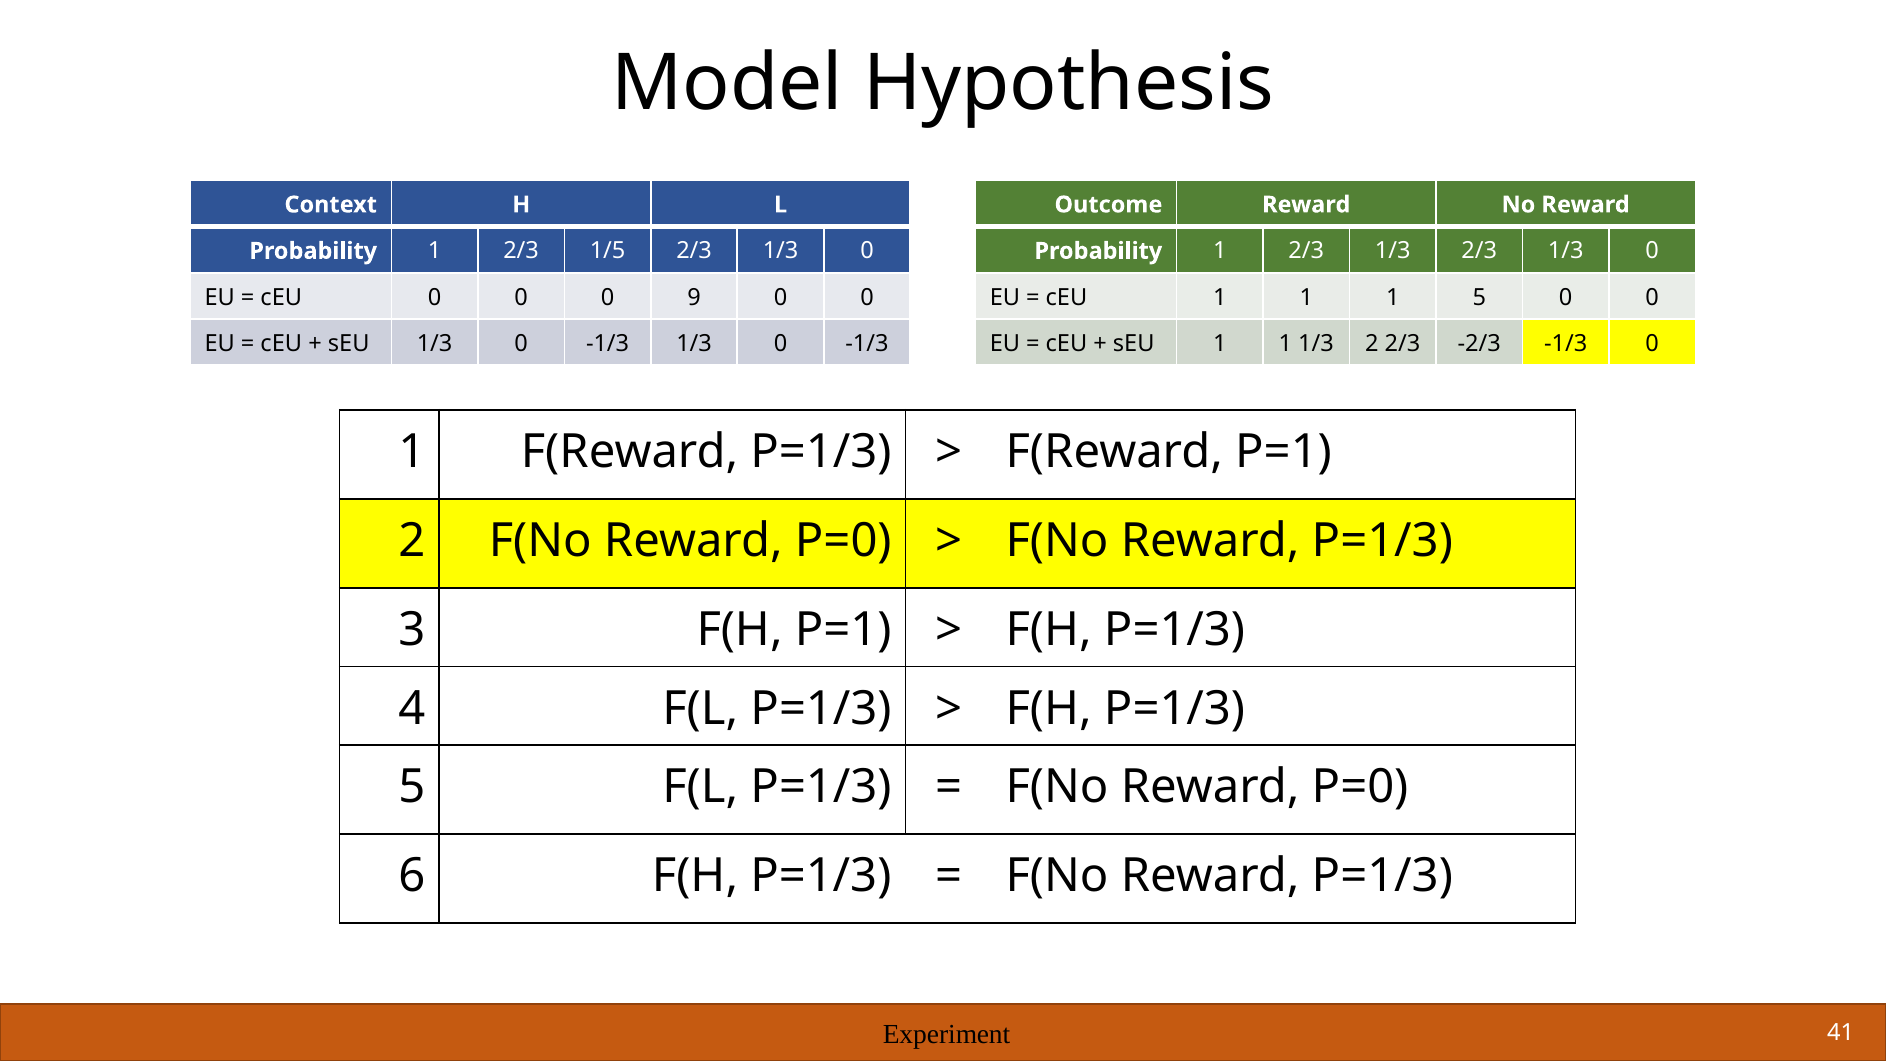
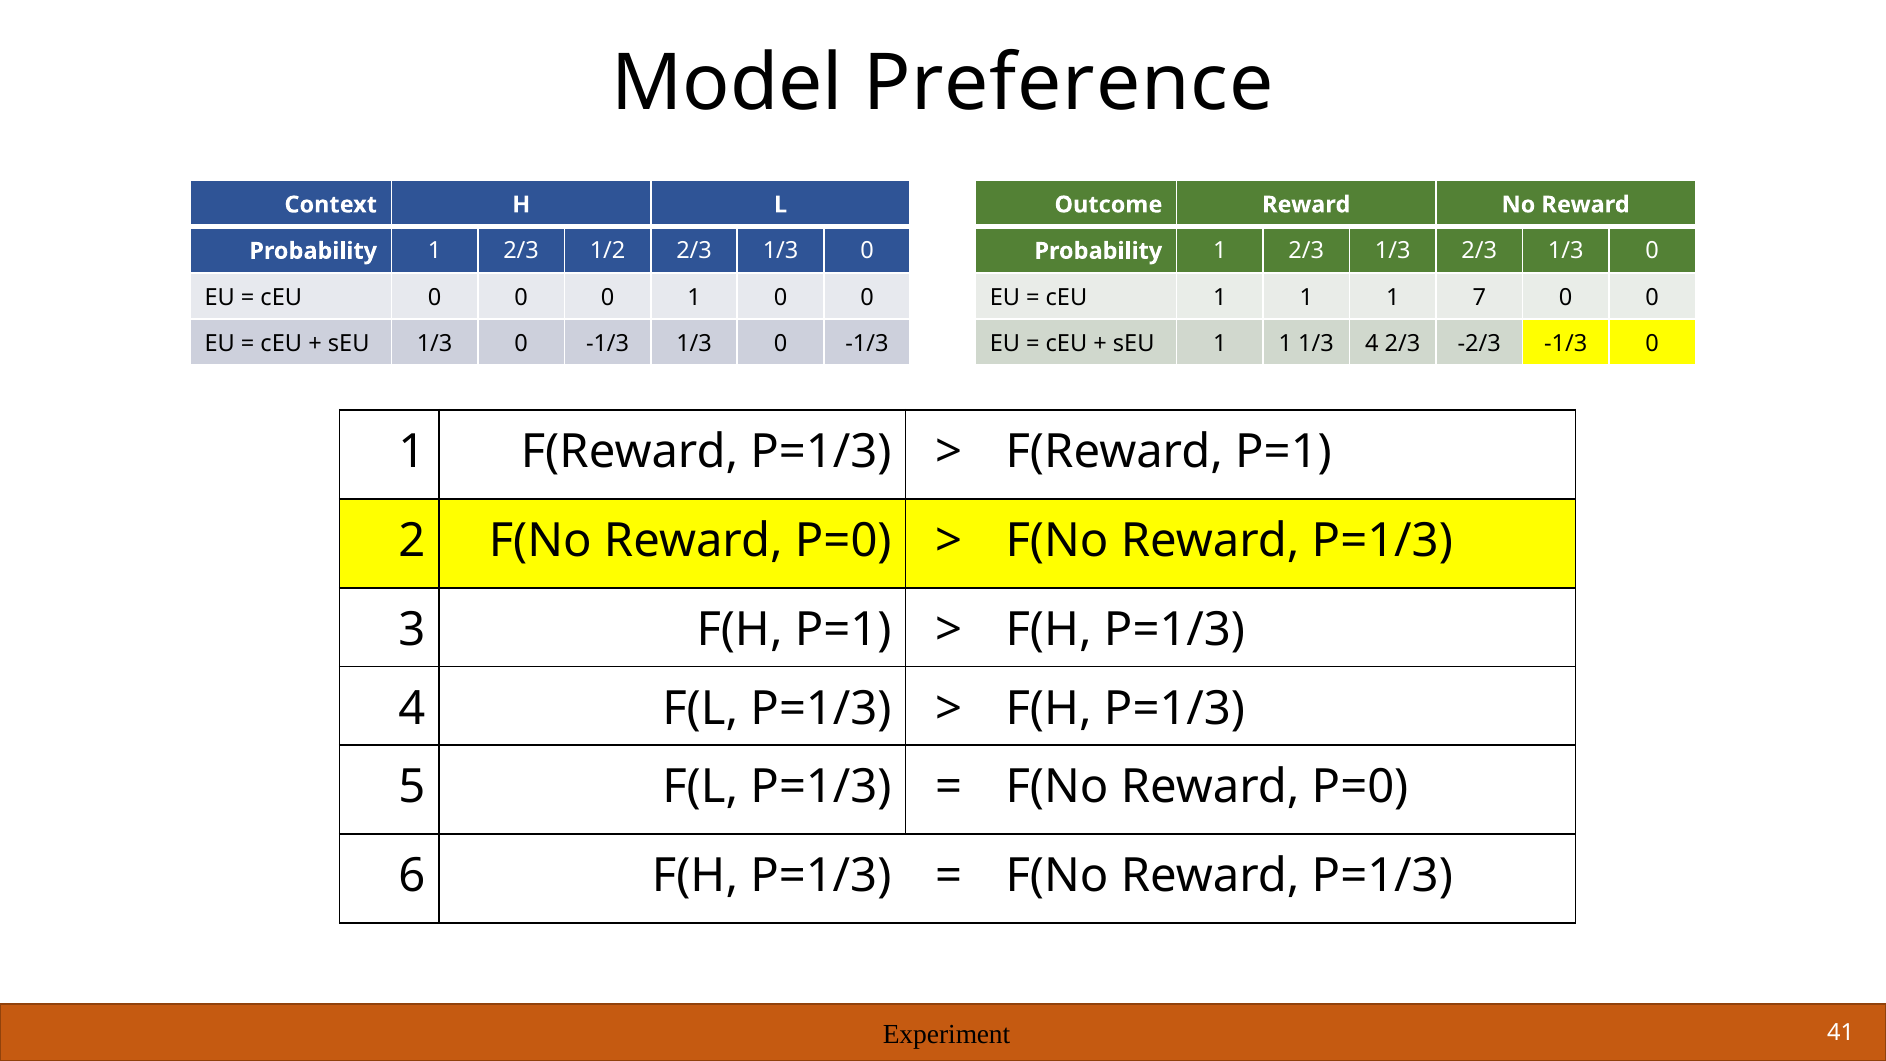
Hypothesis: Hypothesis -> Preference
1/5: 1/5 -> 1/2
0 9: 9 -> 1
1 5: 5 -> 7
1/3 2: 2 -> 4
